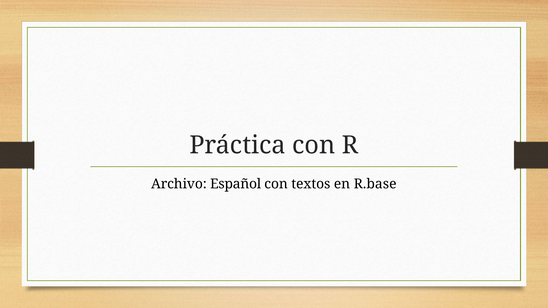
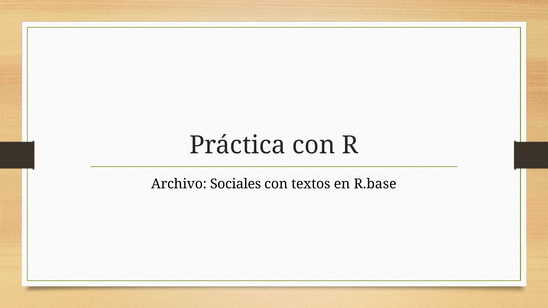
Español: Español -> Sociales
